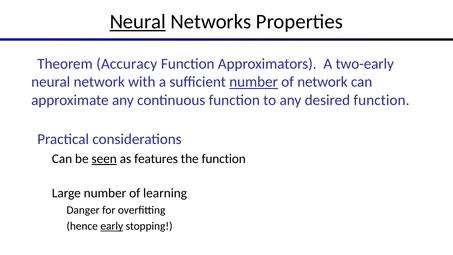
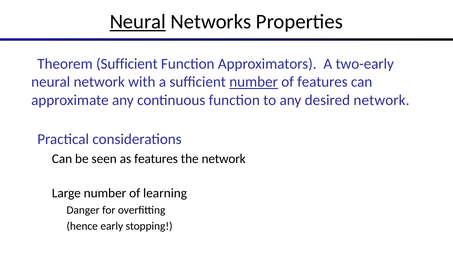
Accuracy at (127, 64): Accuracy -> Sufficient
of network: network -> features
desired function: function -> network
seen underline: present -> none
the function: function -> network
early underline: present -> none
